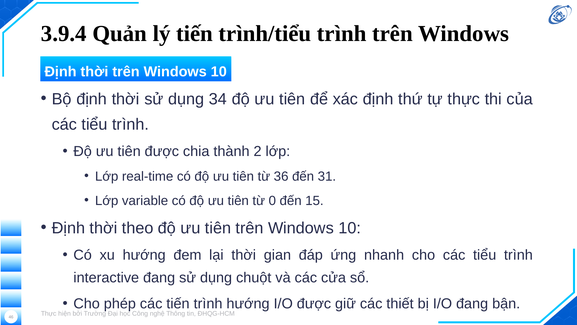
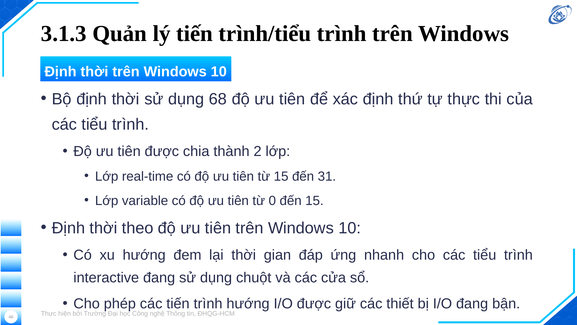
3.9.4: 3.9.4 -> 3.1.3
34: 34 -> 68
từ 36: 36 -> 15
